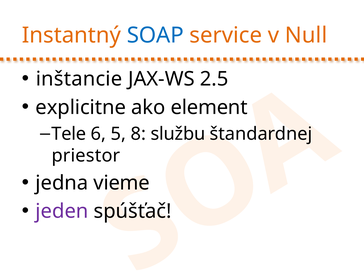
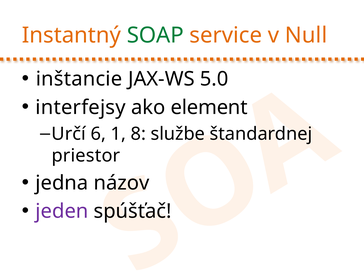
SOAP colour: blue -> green
2.5: 2.5 -> 5.0
explicitne: explicitne -> interfejsy
Tele: Tele -> Určí
5: 5 -> 1
službu: službu -> službe
vieme: vieme -> názov
